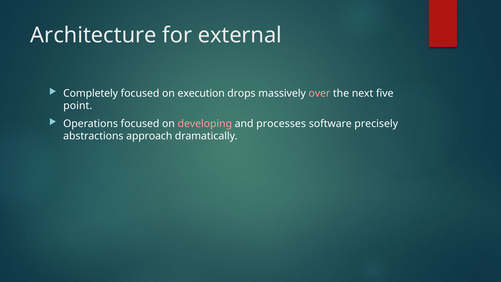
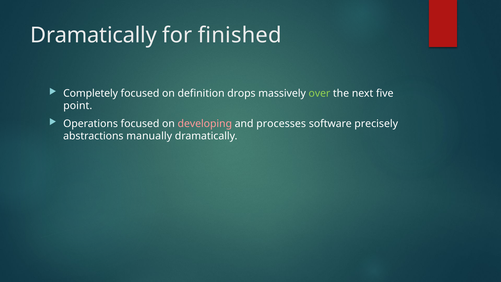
Architecture at (93, 35): Architecture -> Dramatically
external: external -> finished
execution: execution -> definition
over colour: pink -> light green
approach: approach -> manually
